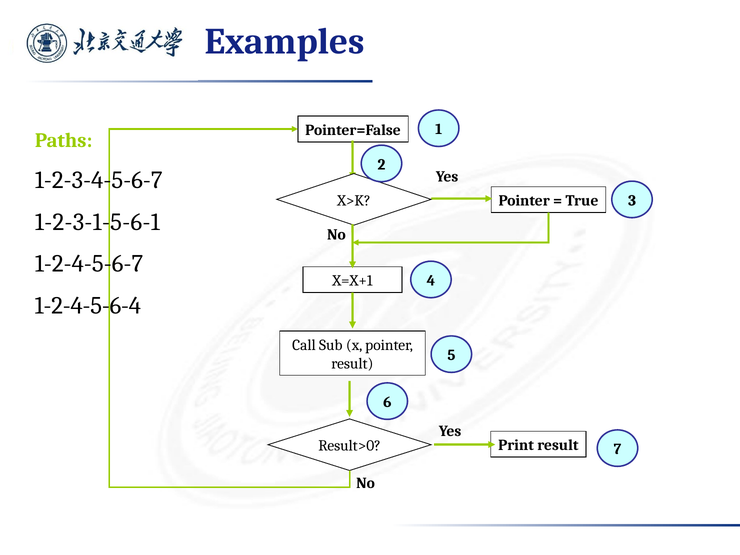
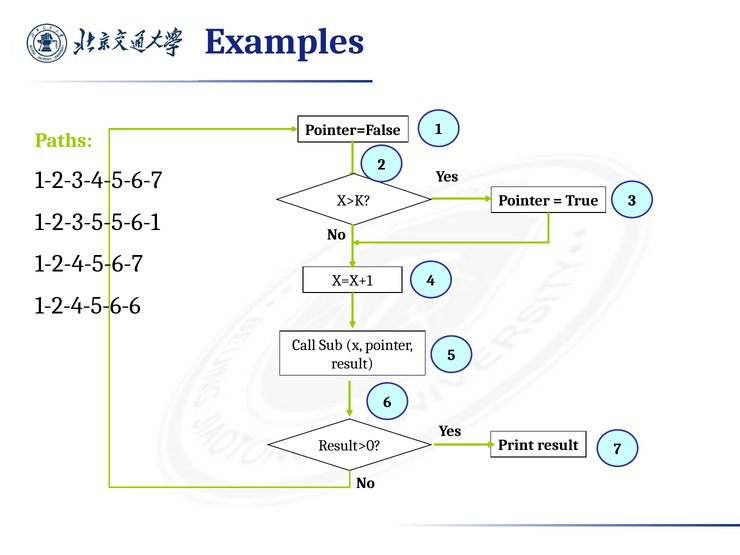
1-2-3-1-5-6-1: 1-2-3-1-5-6-1 -> 1-2-3-5-5-6-1
1-2-4-5-6-4: 1-2-4-5-6-4 -> 1-2-4-5-6-6
